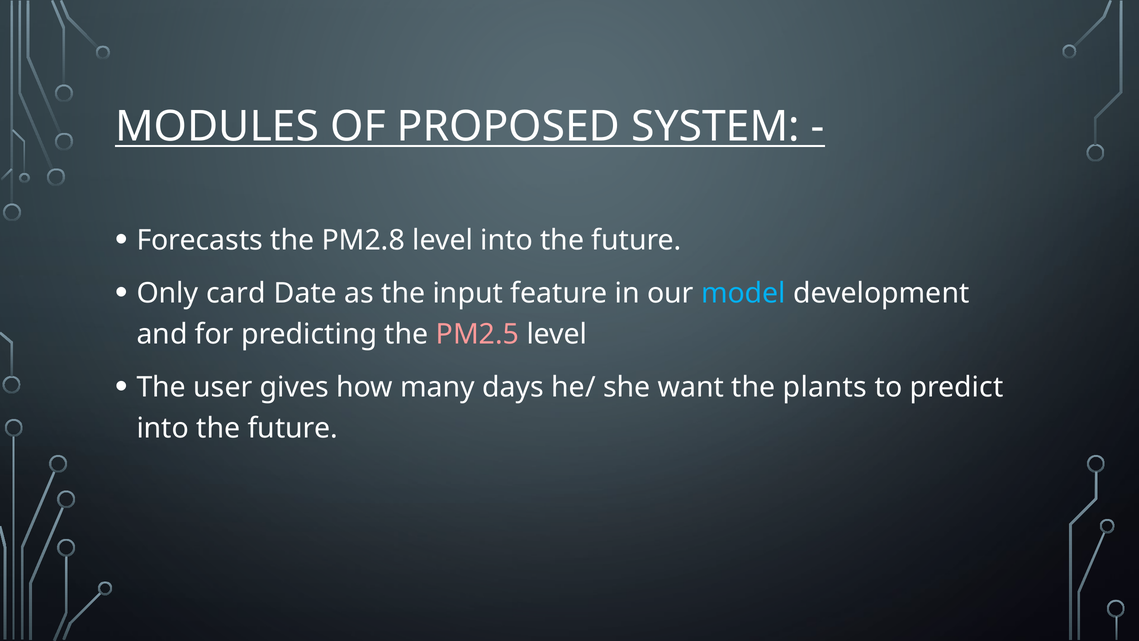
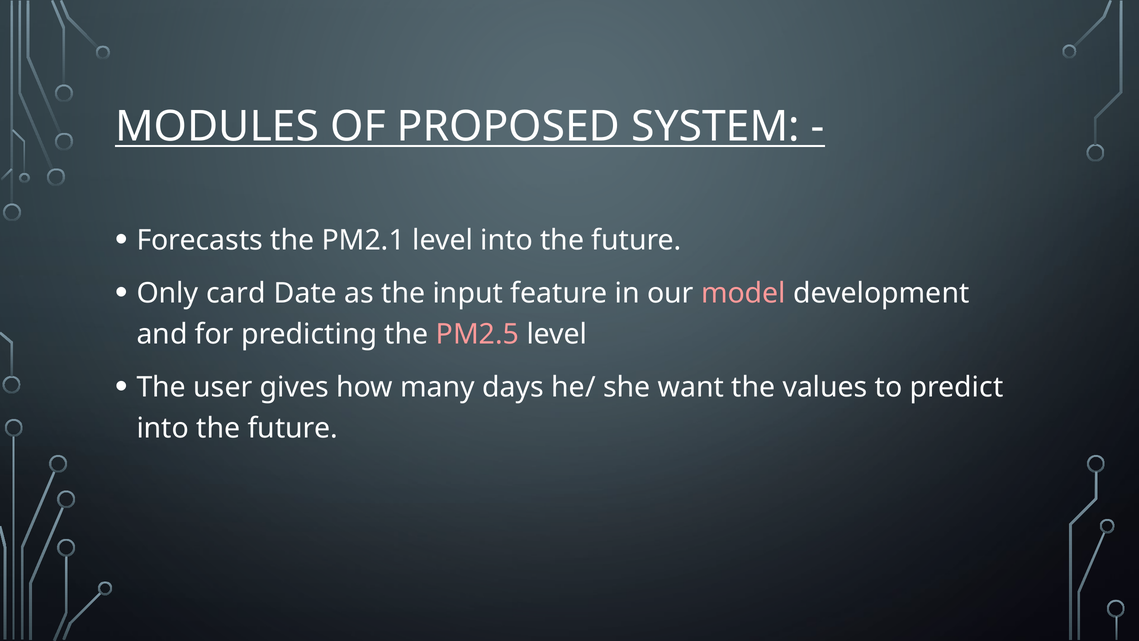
PM2.8: PM2.8 -> PM2.1
model colour: light blue -> pink
plants: plants -> values
